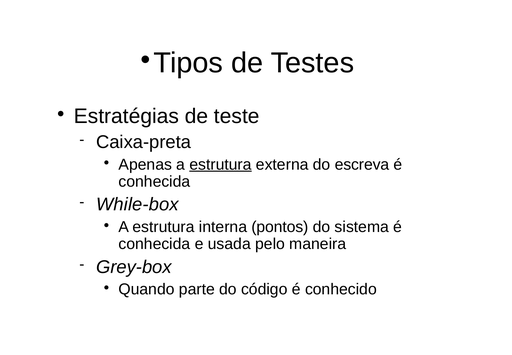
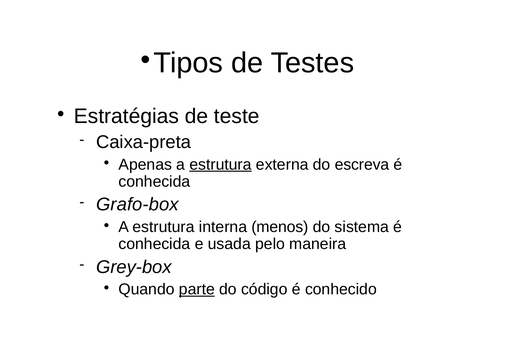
While-box: While-box -> Grafo-box
pontos: pontos -> menos
parte underline: none -> present
